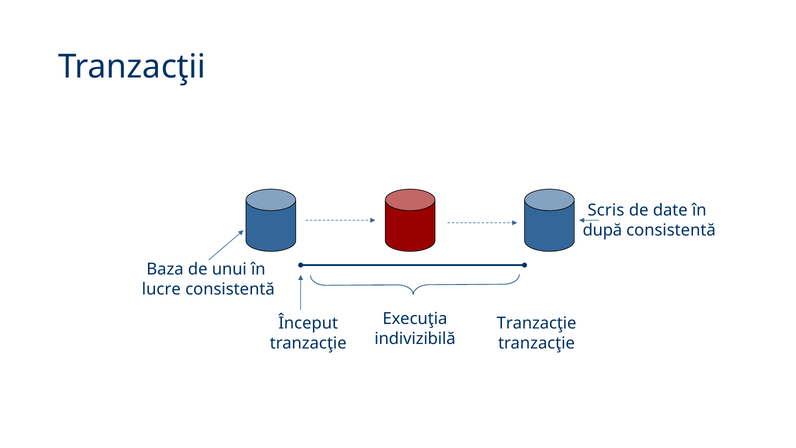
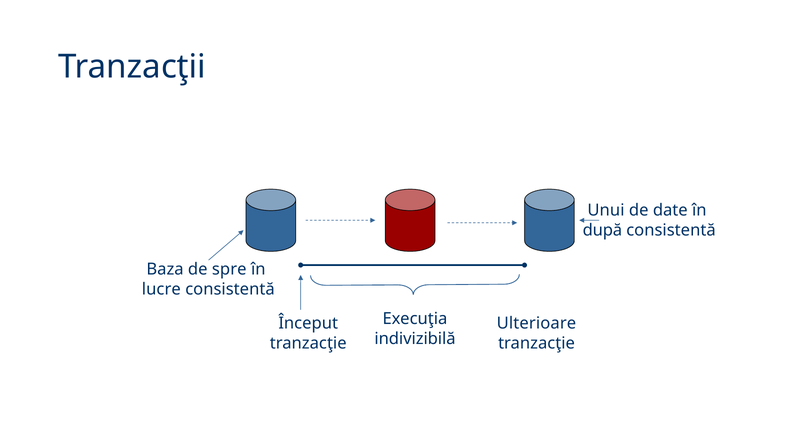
Scris: Scris -> Unui
unui: unui -> spre
Tranzacţie at (537, 323): Tranzacţie -> Ulterioare
